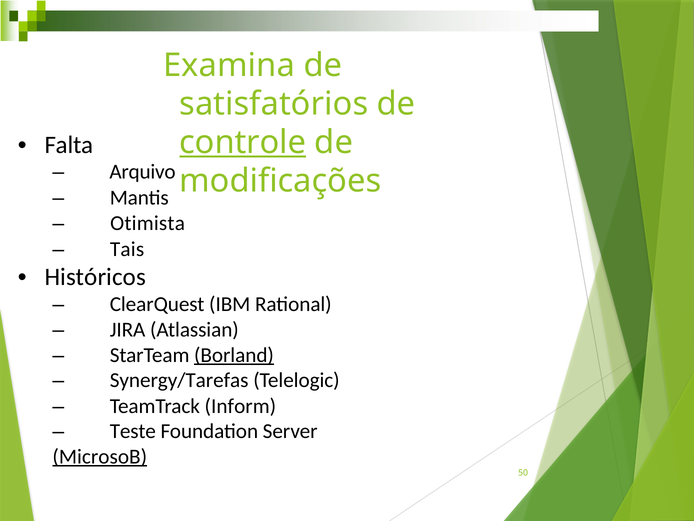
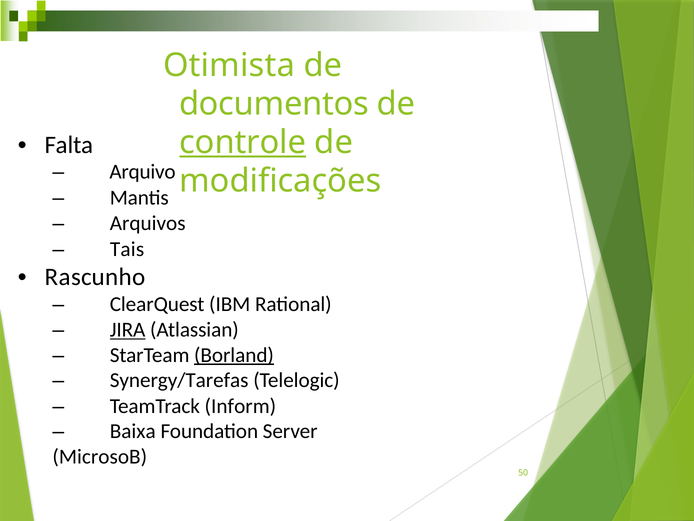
Examina: Examina -> Otimista
satisfatórios: satisfatórios -> documentos
Otimista: Otimista -> Arquivos
Históricos: Históricos -> Rascunho
JIRA underline: none -> present
Teste: Teste -> Baixa
MicrosoB underline: present -> none
